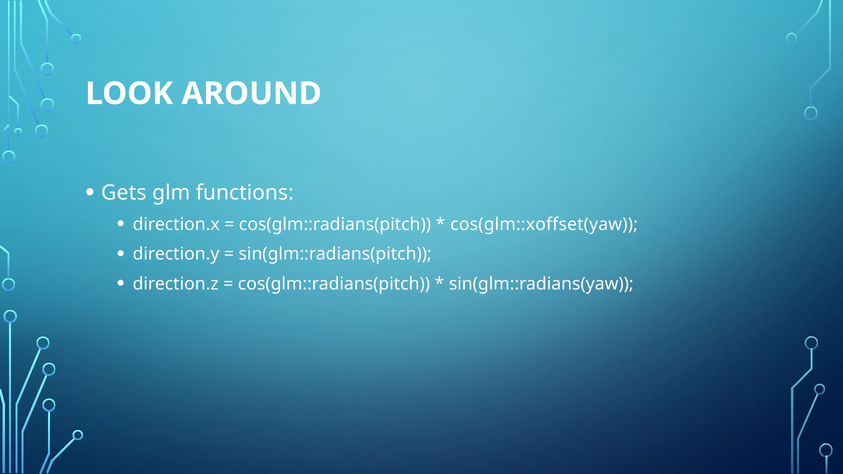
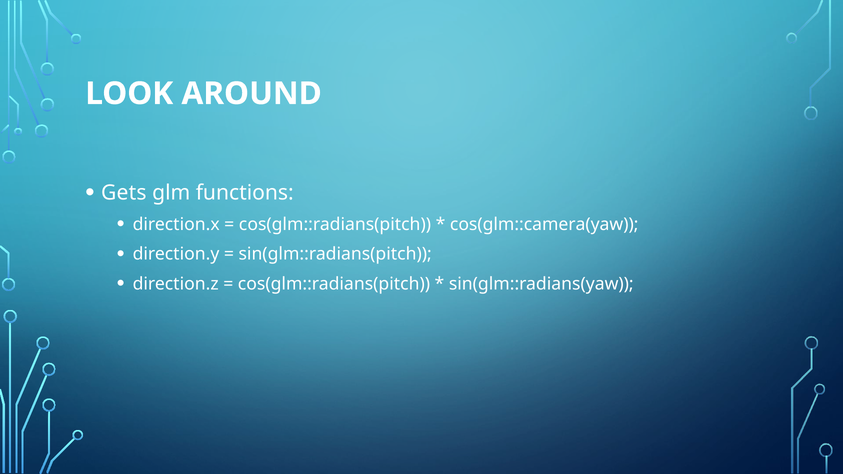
cos(glm::xoffset(yaw: cos(glm::xoffset(yaw -> cos(glm::camera(yaw
